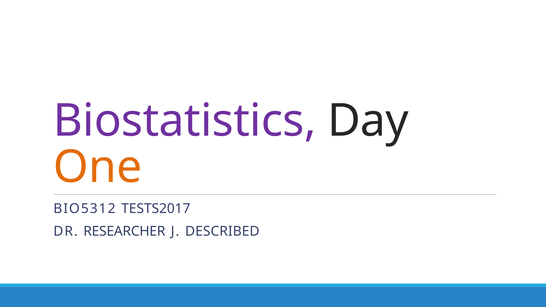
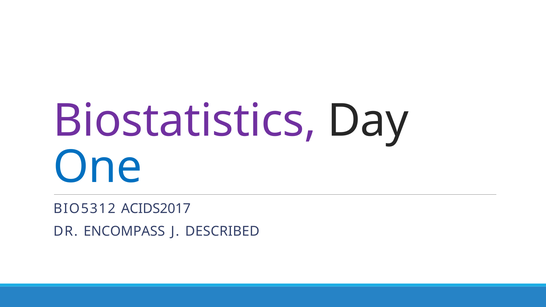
One colour: orange -> blue
TESTS2017: TESTS2017 -> ACIDS2017
RESEARCHER: RESEARCHER -> ENCOMPASS
